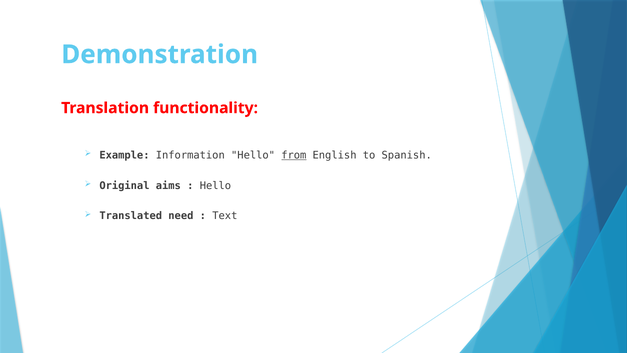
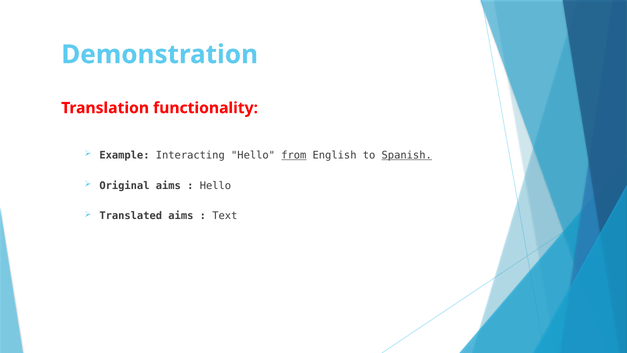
Information: Information -> Interacting
Spanish underline: none -> present
Translated need: need -> aims
